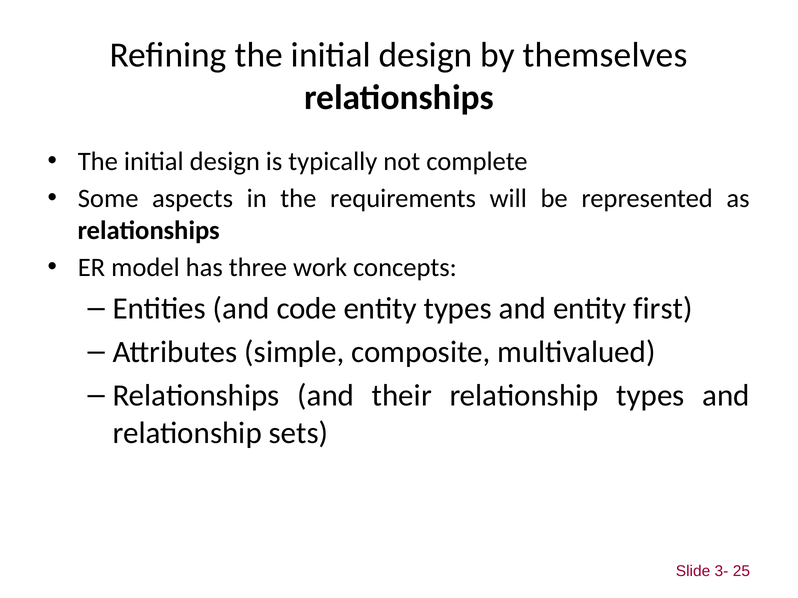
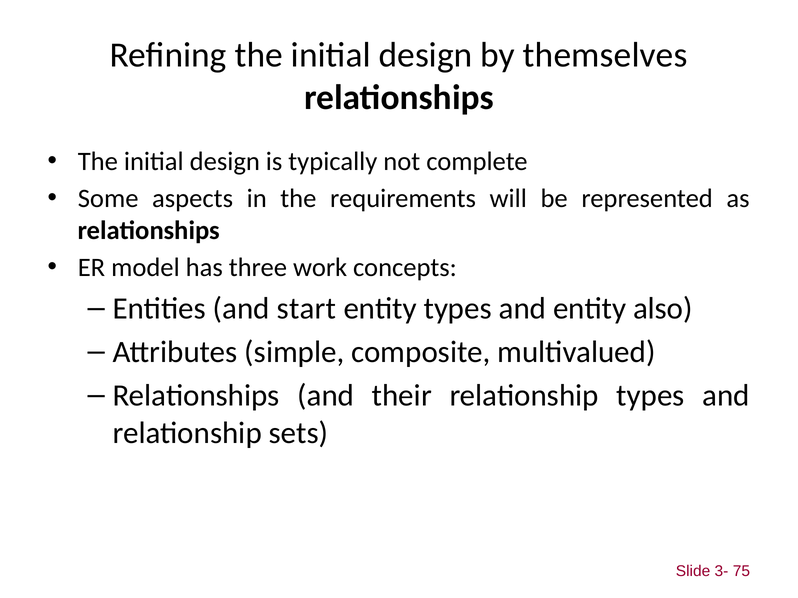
code: code -> start
first: first -> also
25: 25 -> 75
